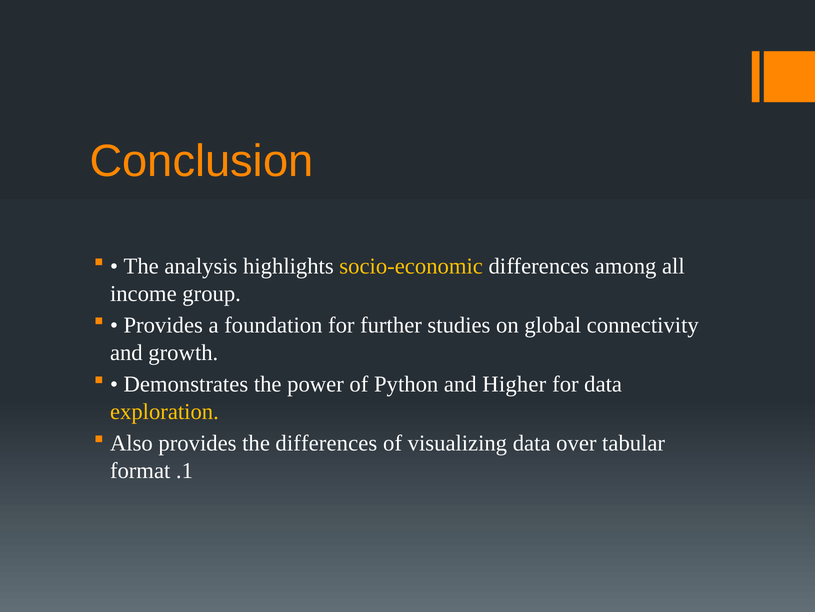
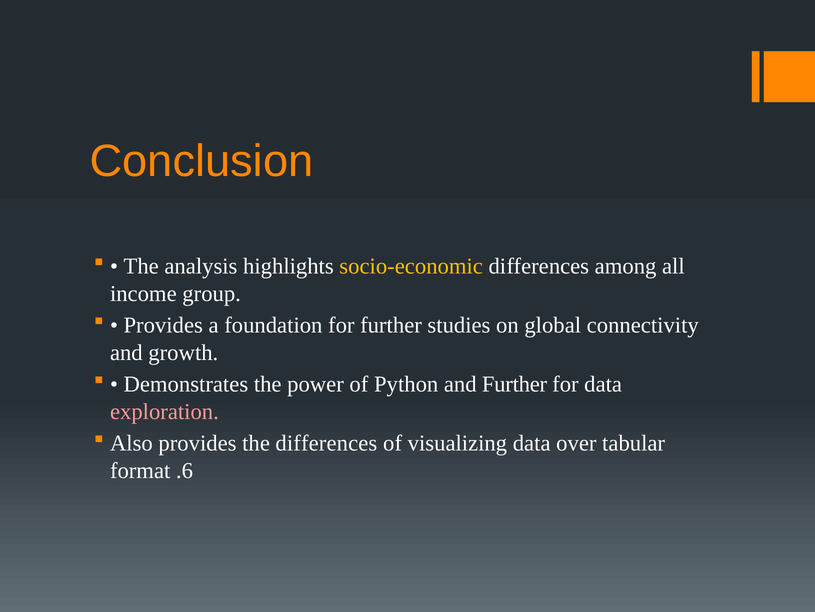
and Higher: Higher -> Further
exploration colour: yellow -> pink
.1: .1 -> .6
